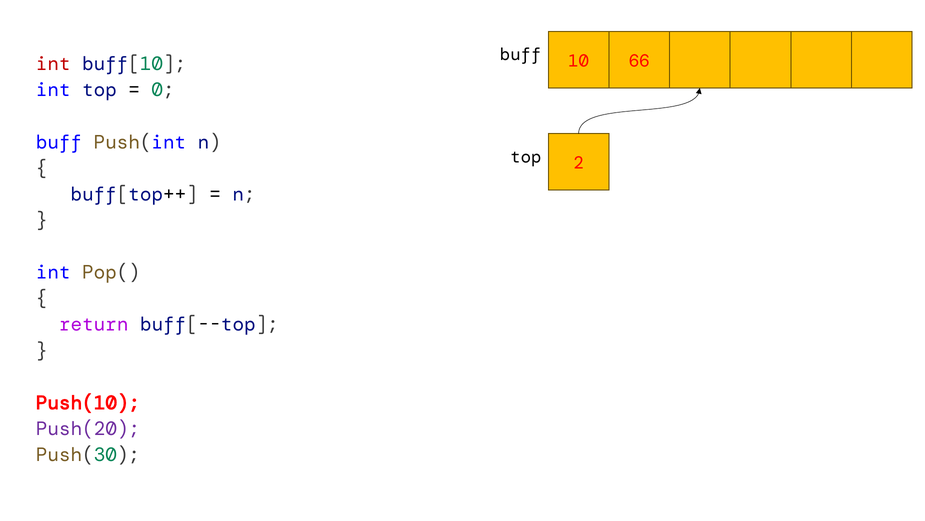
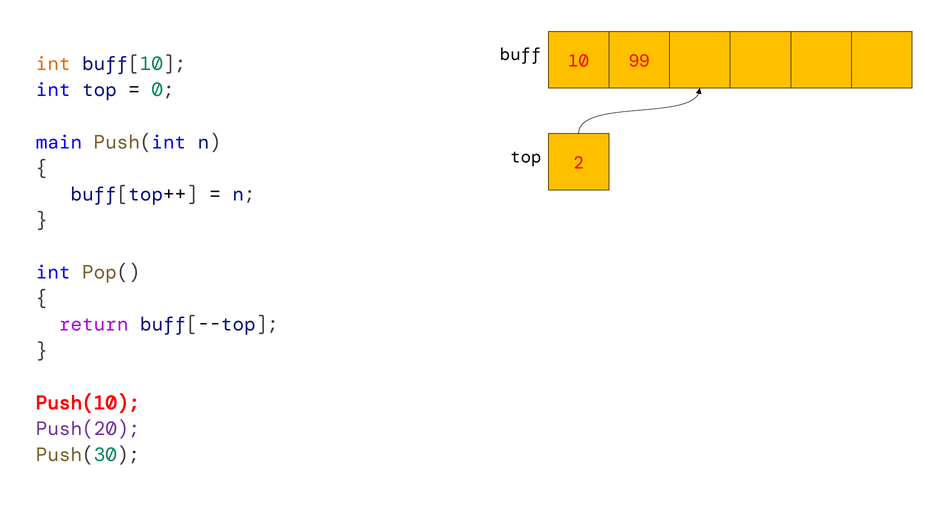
66: 66 -> 99
int at (53, 64) colour: red -> orange
buff at (59, 142): buff -> main
